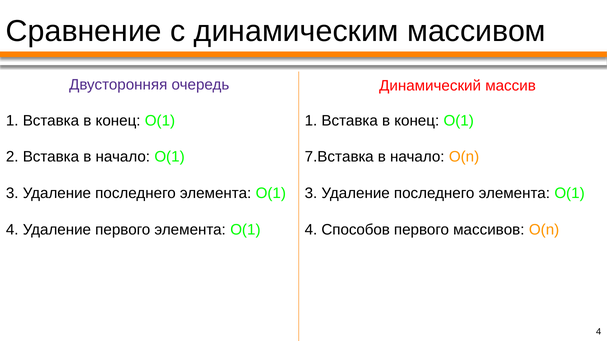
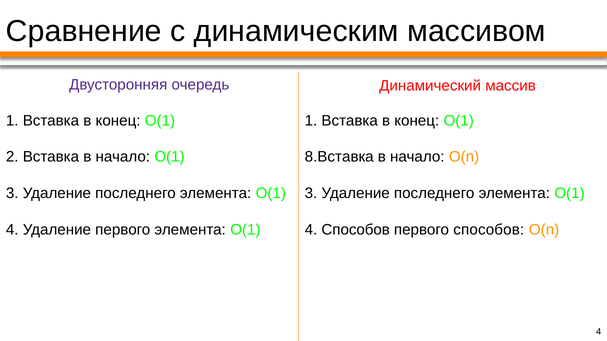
7.Вставка: 7.Вставка -> 8.Вставка
первого массивов: массивов -> способов
